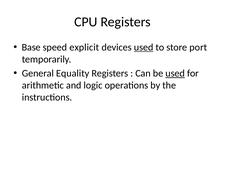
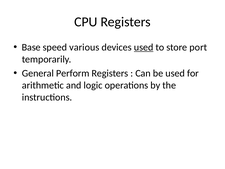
explicit: explicit -> various
Equality: Equality -> Perform
used at (175, 73) underline: present -> none
